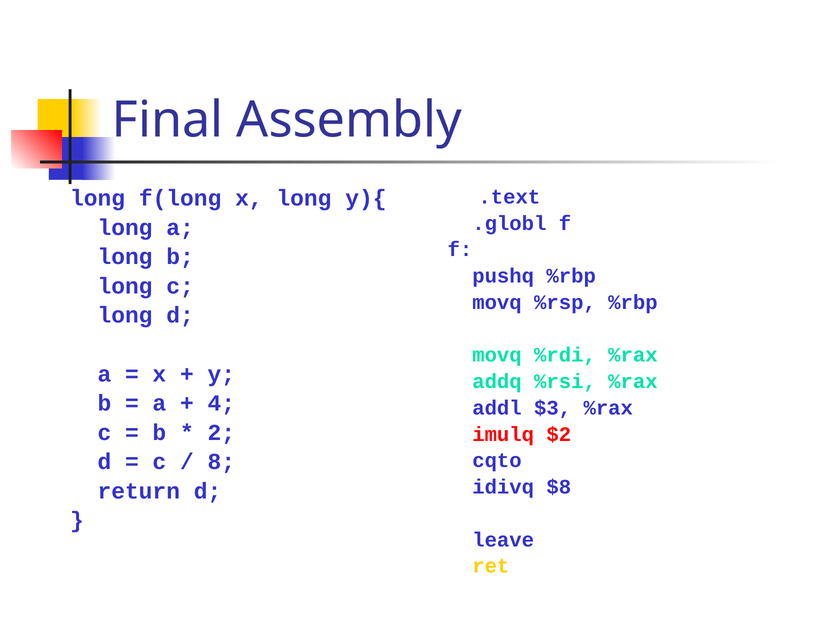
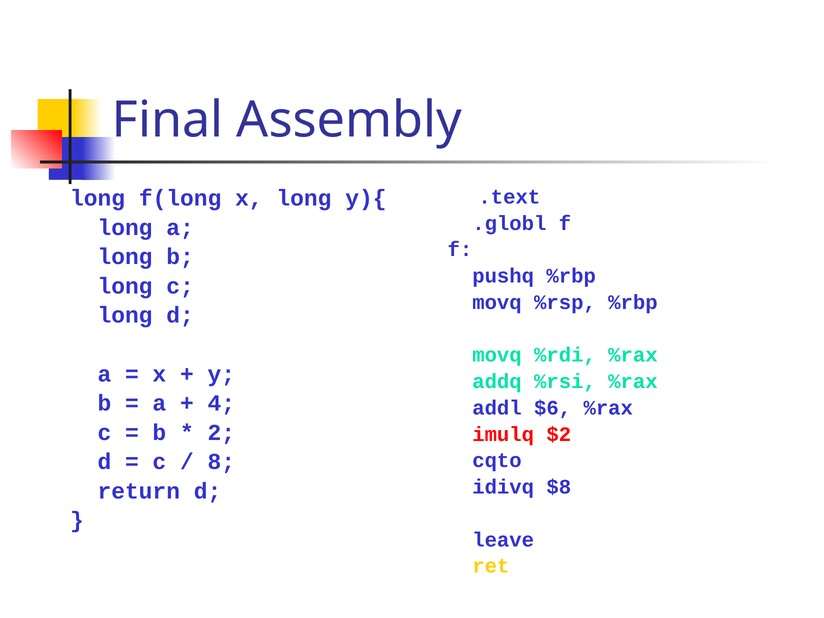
$3: $3 -> $6
